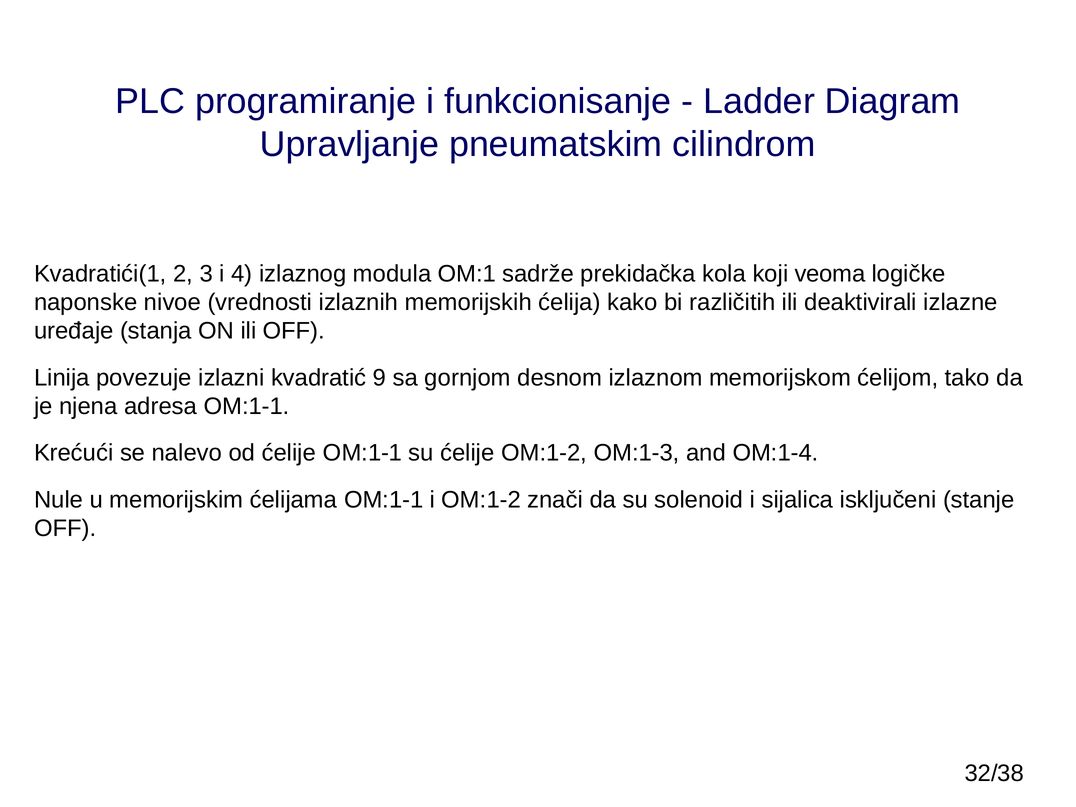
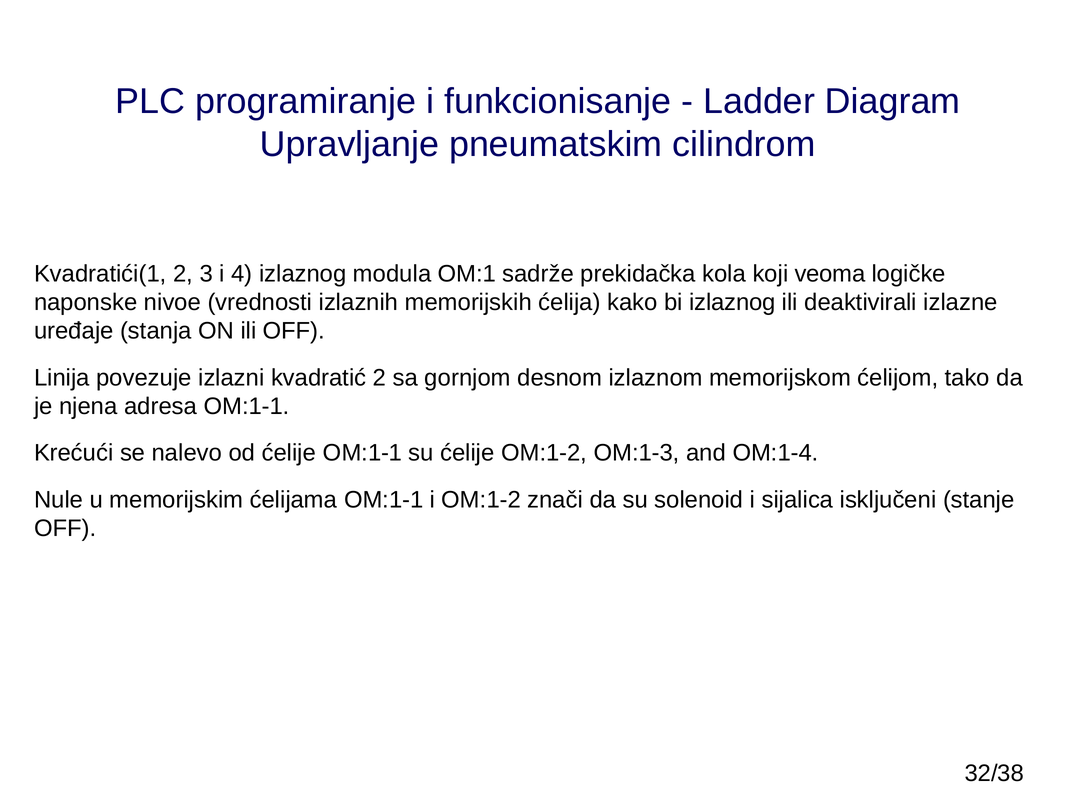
bi različitih: različitih -> izlaznog
kvadratić 9: 9 -> 2
